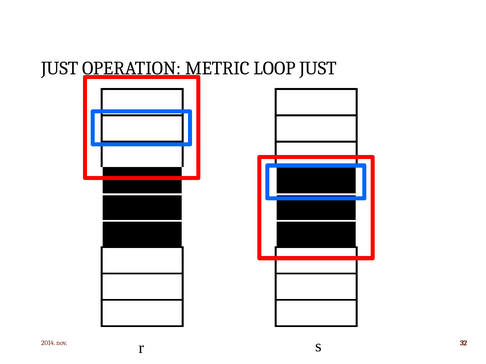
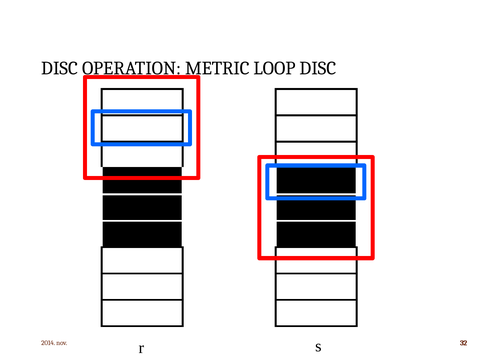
JUST at (60, 68): JUST -> DISC
LOOP JUST: JUST -> DISC
